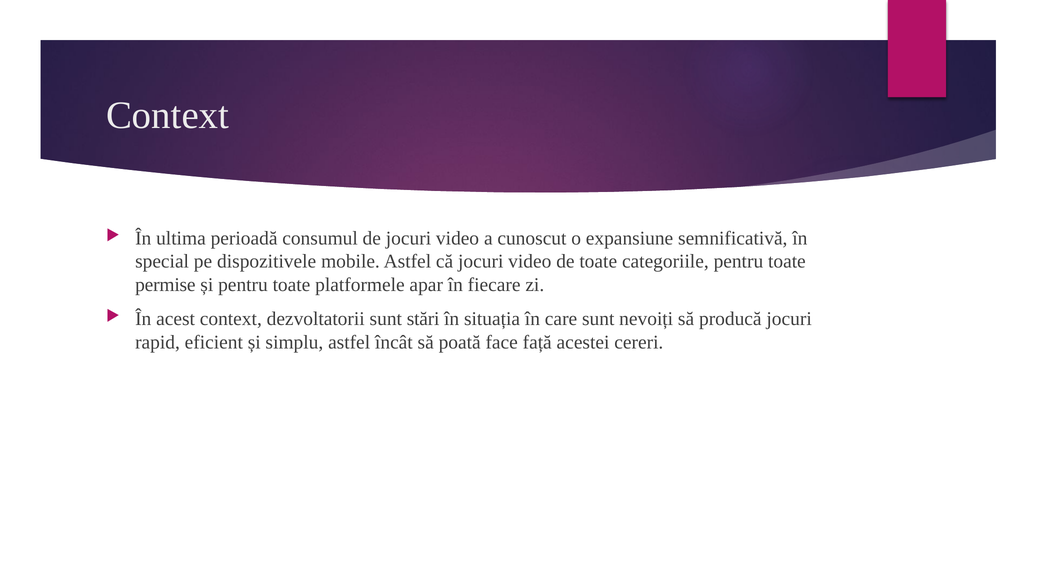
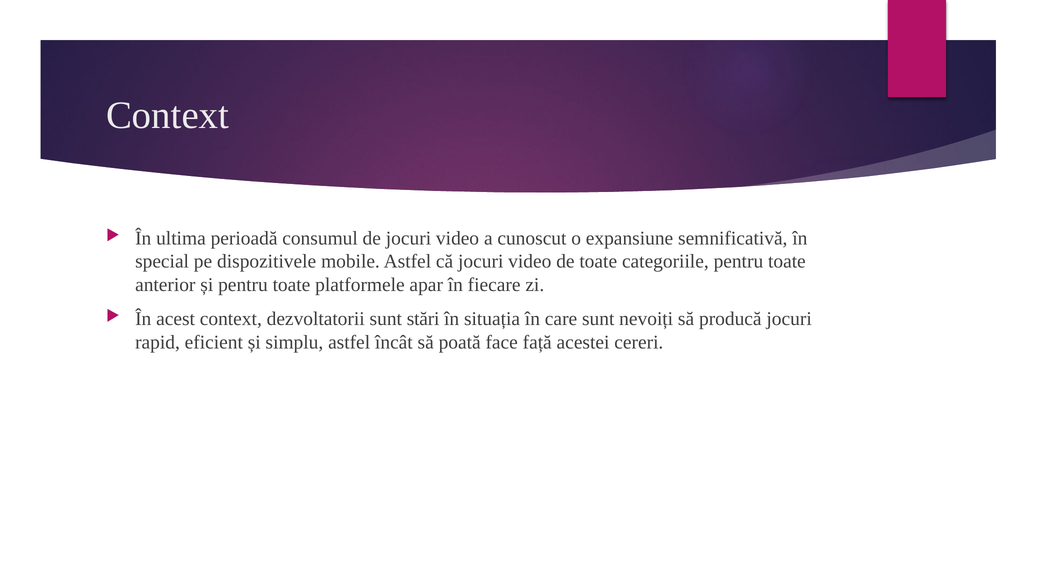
permise: permise -> anterior
